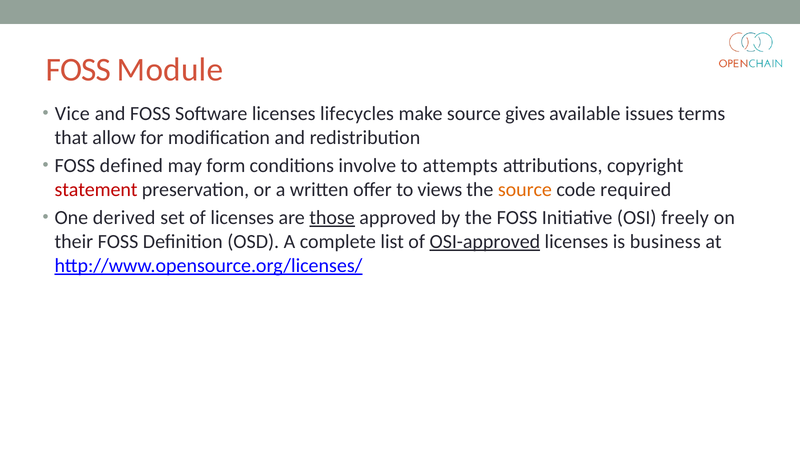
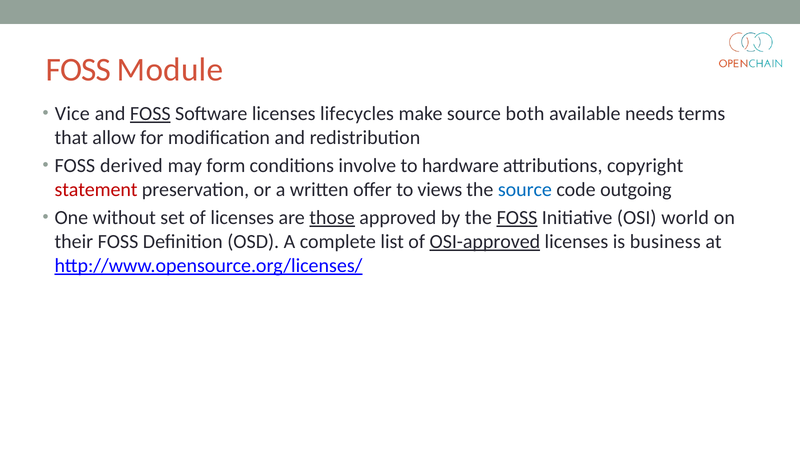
FOSS at (150, 114) underline: none -> present
gives: gives -> both
issues: issues -> needs
defined: defined -> derived
attempts: attempts -> hardware
source at (525, 190) colour: orange -> blue
required: required -> outgoing
derived: derived -> without
FOSS at (517, 218) underline: none -> present
freely: freely -> world
